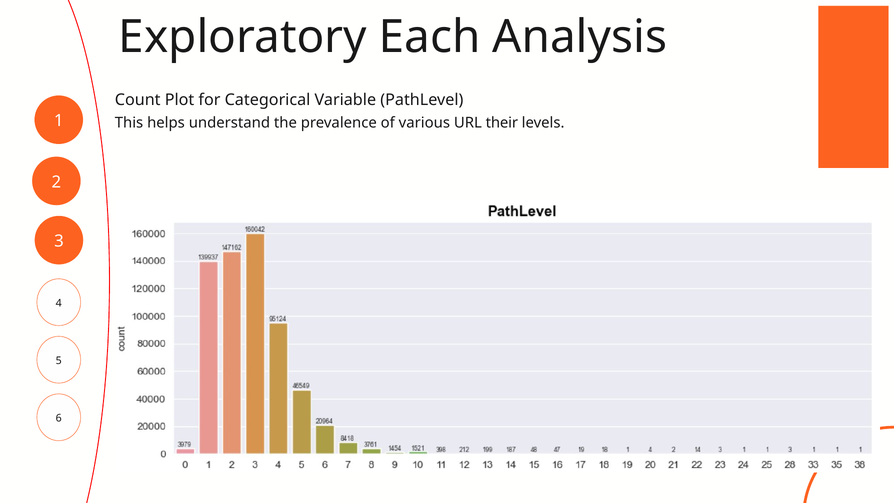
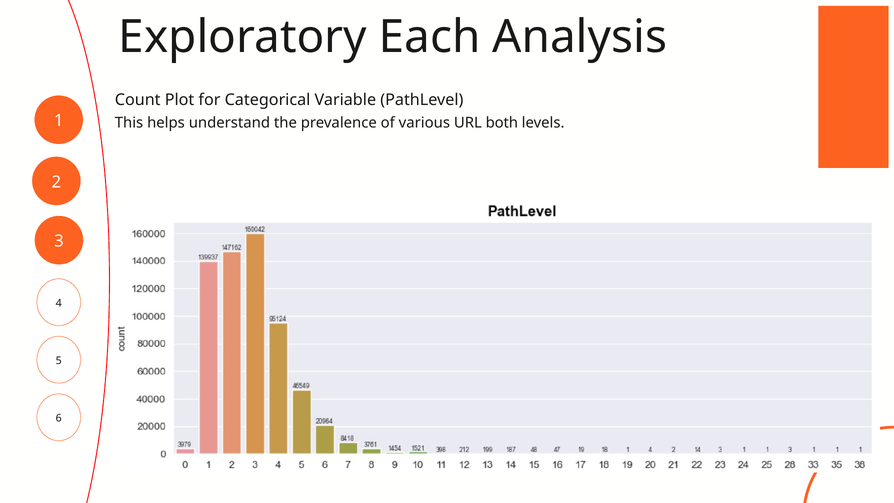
their: their -> both
